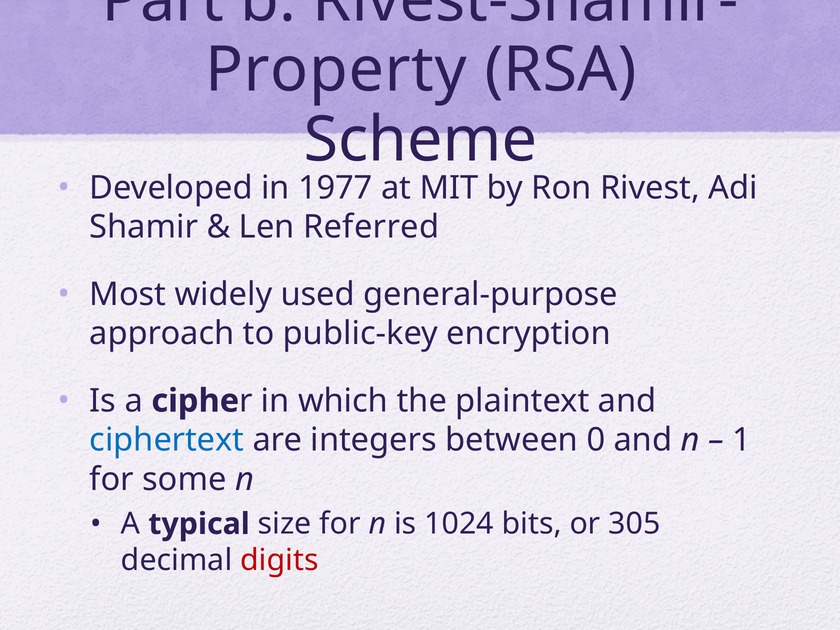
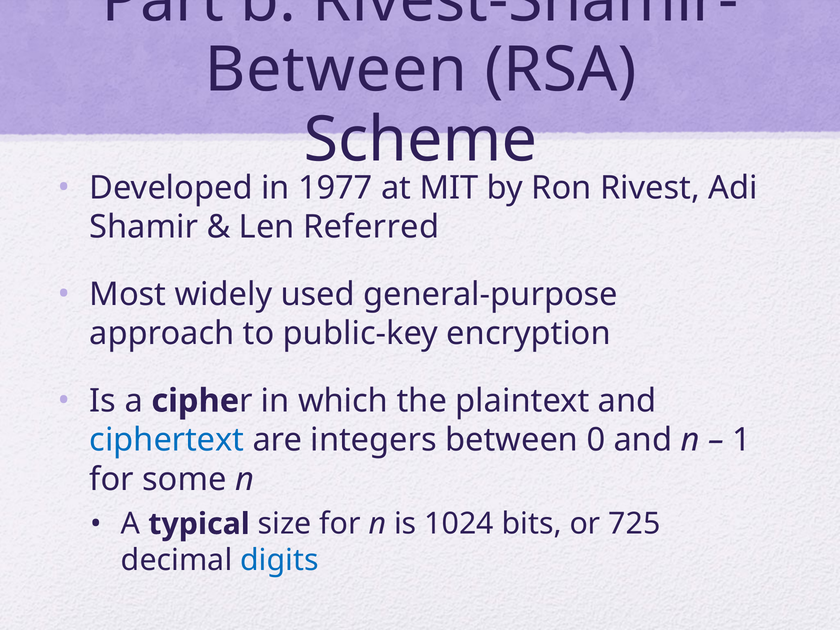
Property at (336, 70): Property -> Between
305: 305 -> 725
digits colour: red -> blue
